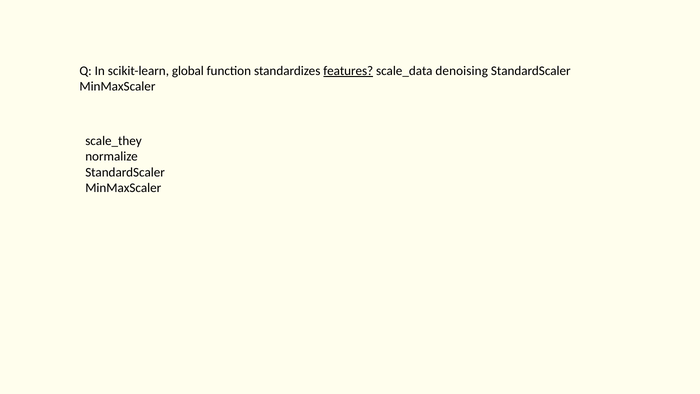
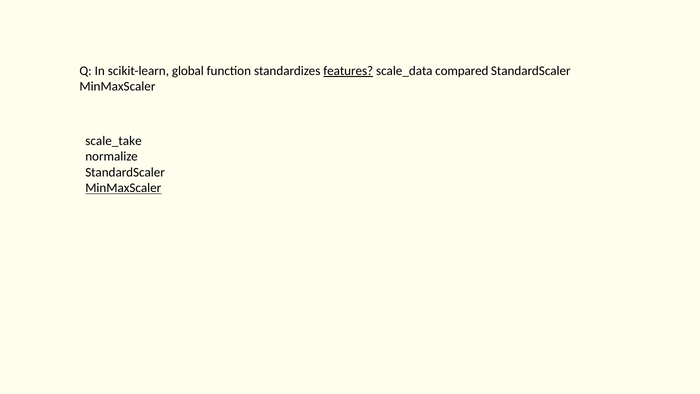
denoising: denoising -> compared
scale_they: scale_they -> scale_take
MinMaxScaler at (123, 188) underline: none -> present
